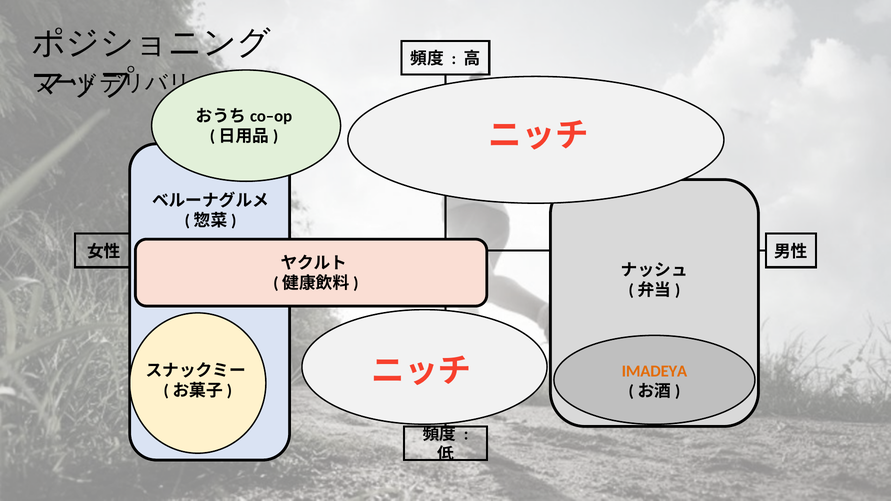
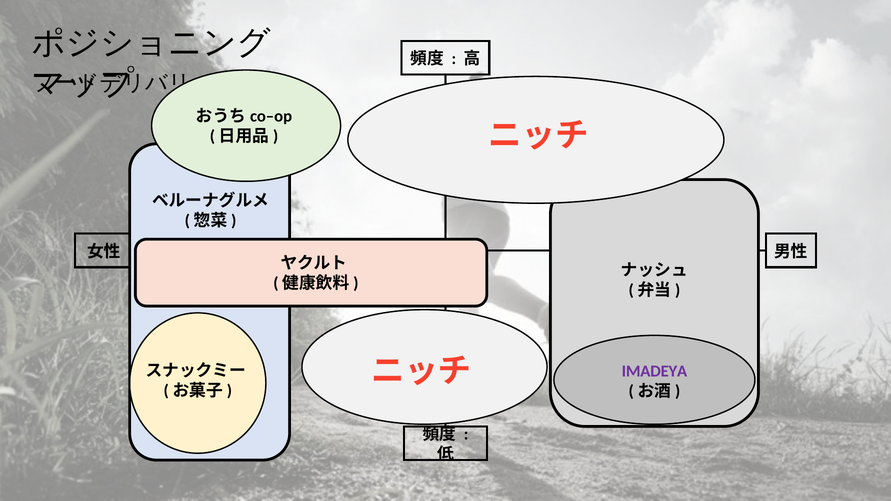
IMADEYA colour: orange -> purple
